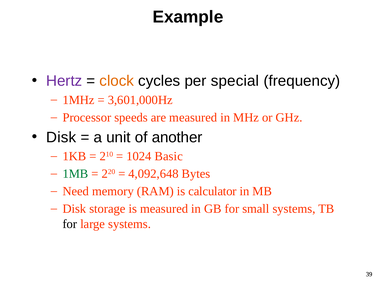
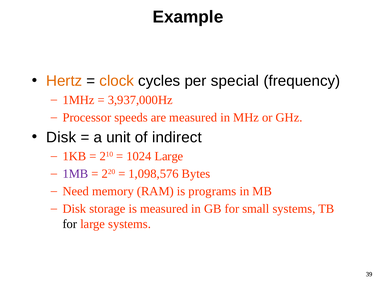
Hertz colour: purple -> orange
3,601,000Hz: 3,601,000Hz -> 3,937,000Hz
another: another -> indirect
1024 Basic: Basic -> Large
1MB colour: green -> purple
4,092,648: 4,092,648 -> 1,098,576
calculator: calculator -> programs
